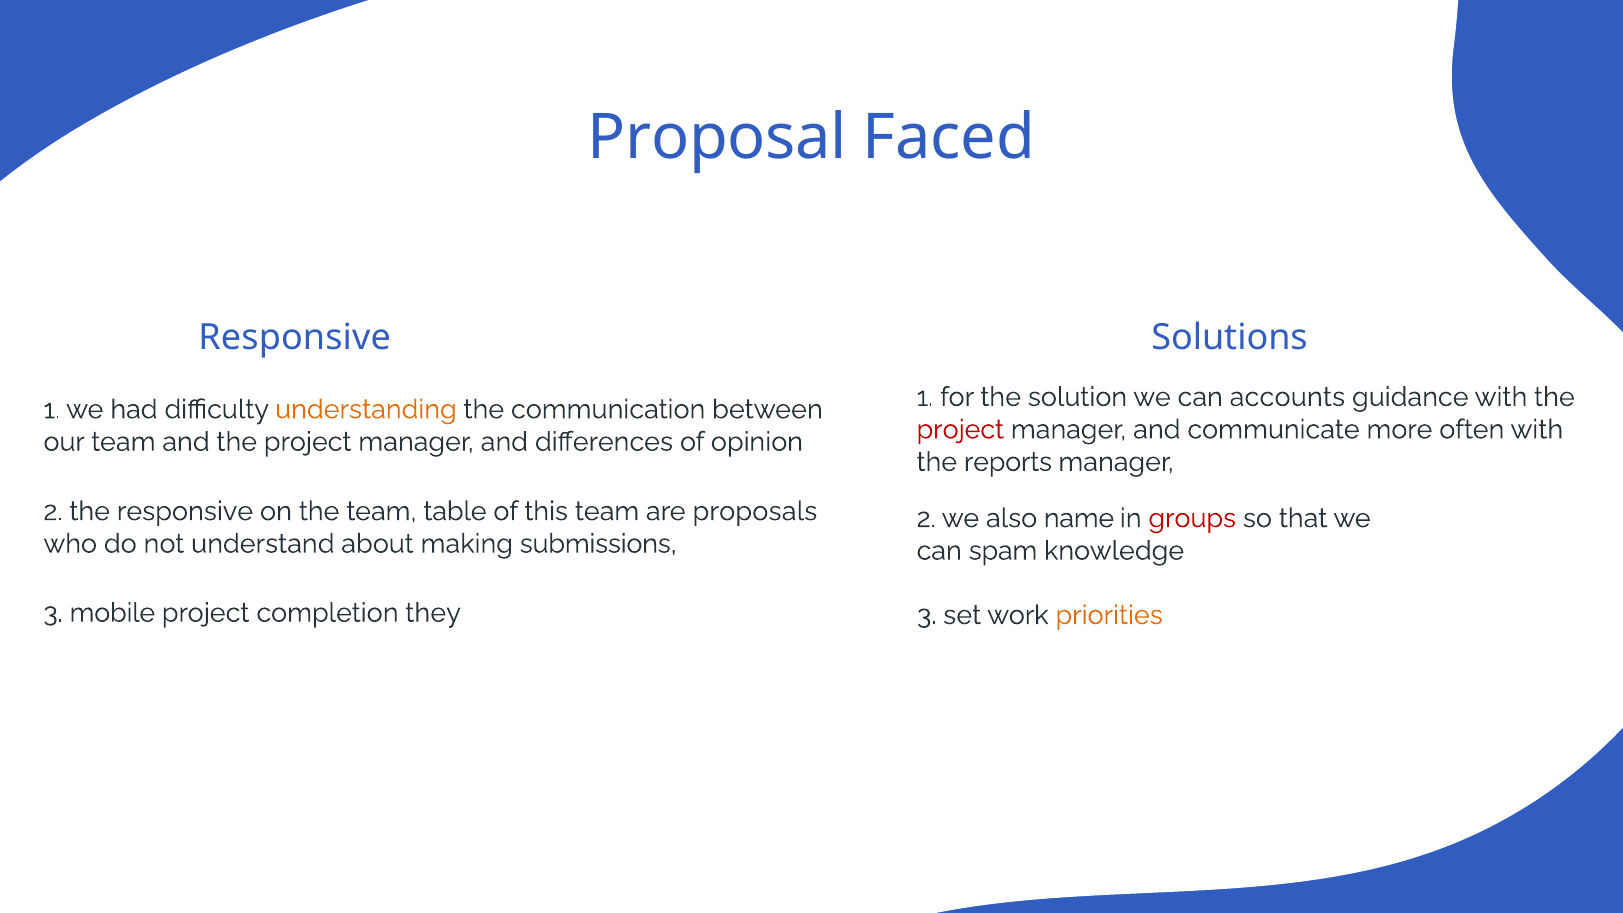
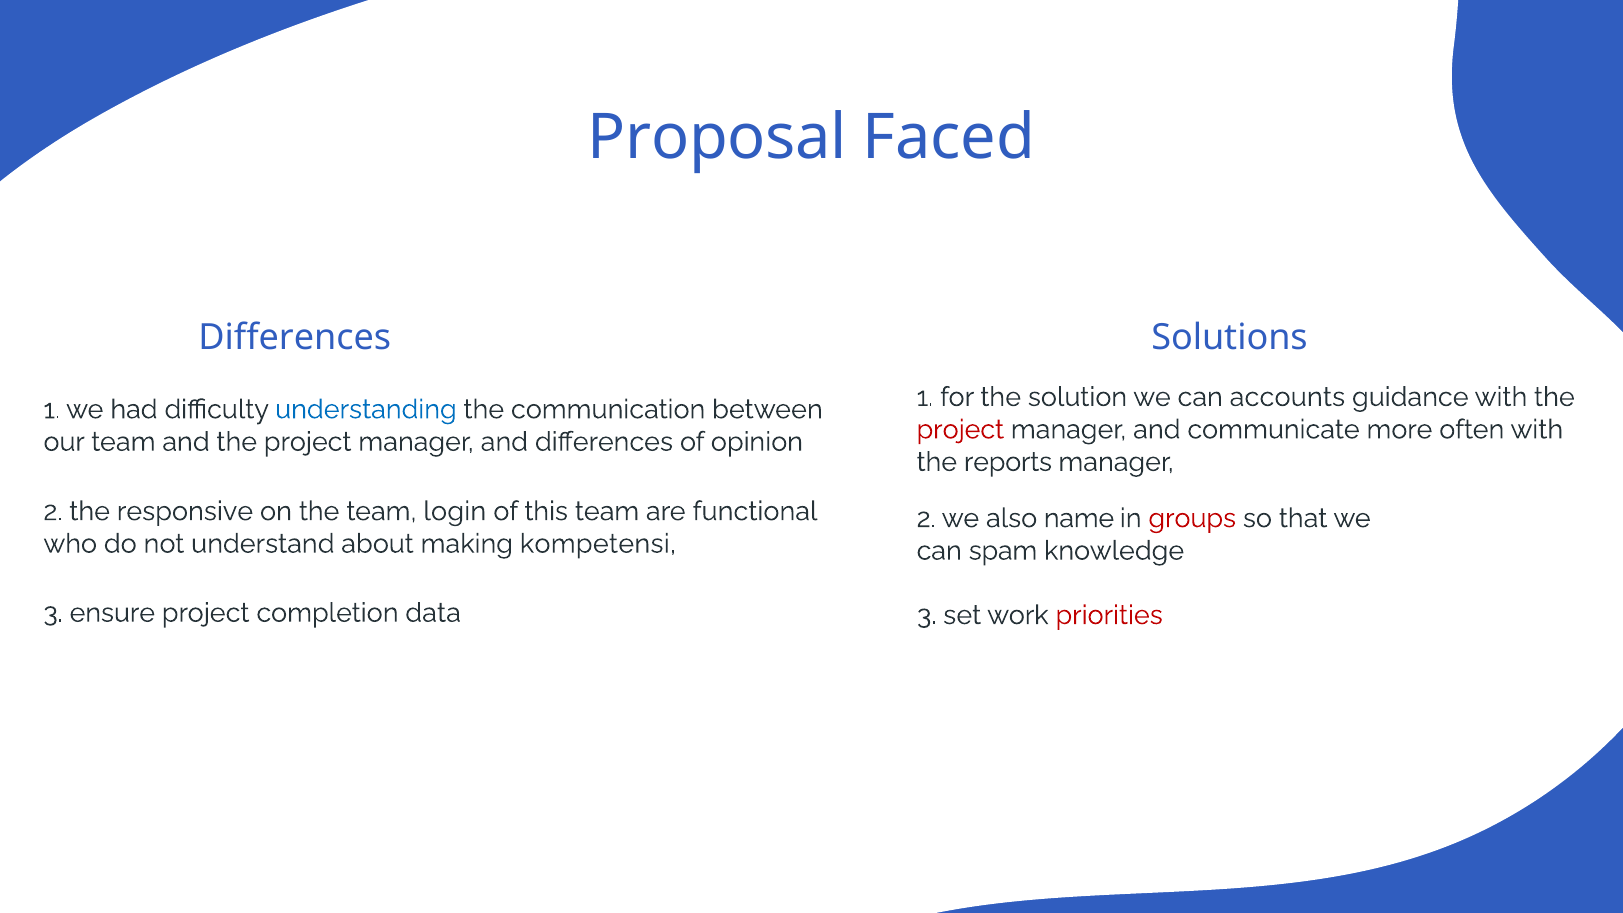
Responsive at (295, 338): Responsive -> Differences
understanding colour: orange -> blue
table: table -> login
proposals: proposals -> functional
submissions: submissions -> kompetensi
mobile: mobile -> ensure
they: they -> data
priorities colour: orange -> red
